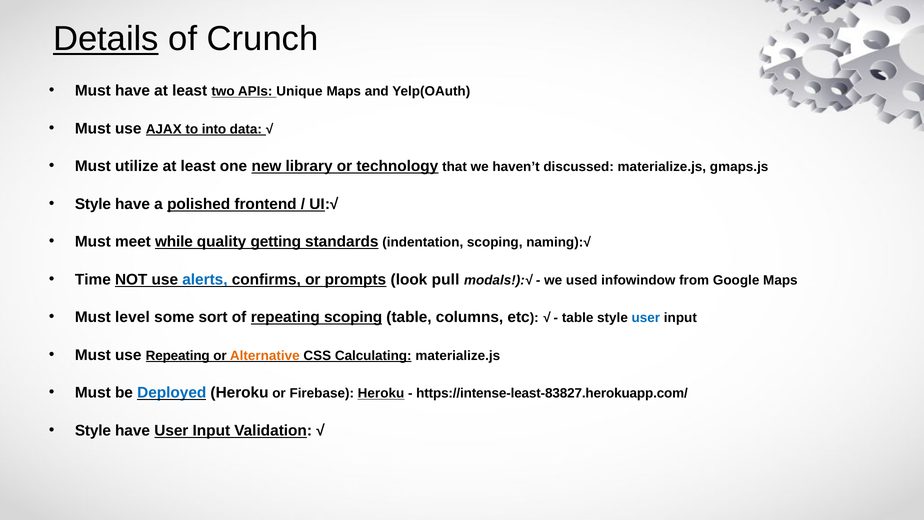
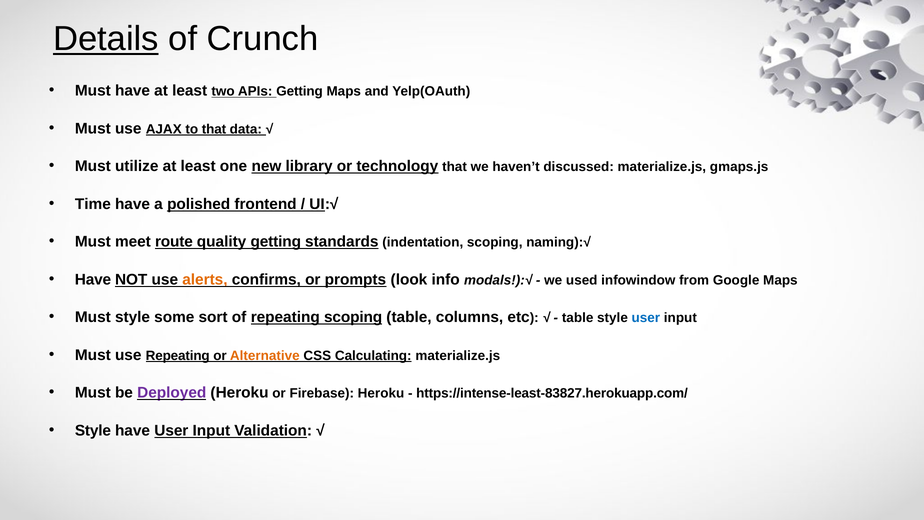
APIs Unique: Unique -> Getting
to into: into -> that
Style at (93, 204): Style -> Time
while: while -> route
Time at (93, 279): Time -> Have
alerts colour: blue -> orange
pull: pull -> info
Must level: level -> style
Deployed colour: blue -> purple
Heroku at (381, 393) underline: present -> none
